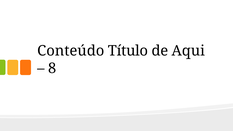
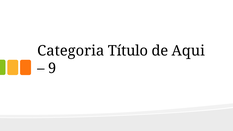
Conteúdo: Conteúdo -> Categoria
8: 8 -> 9
